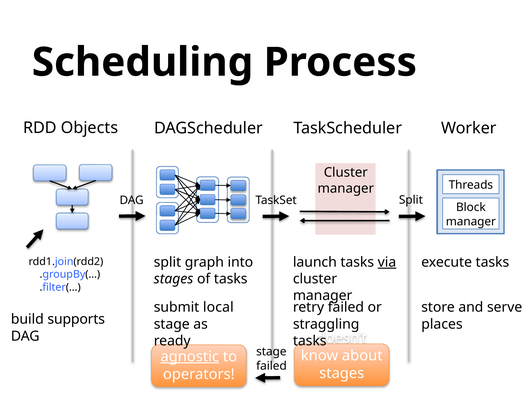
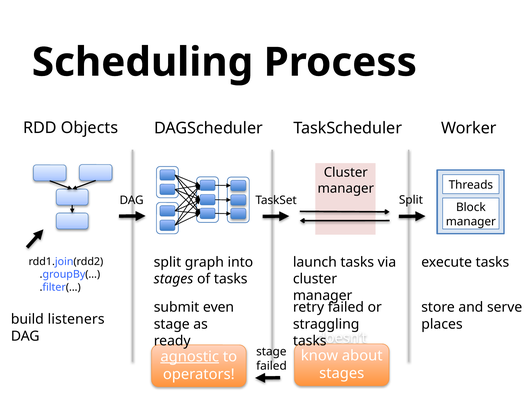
via underline: present -> none
local: local -> even
supports: supports -> listeners
